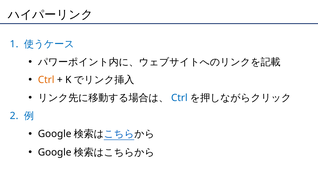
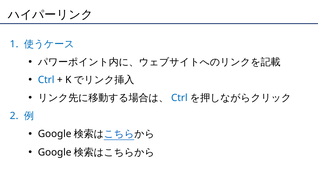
Ctrl at (46, 80) colour: orange -> blue
